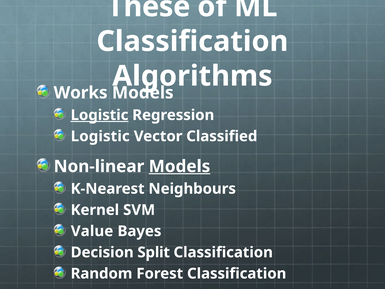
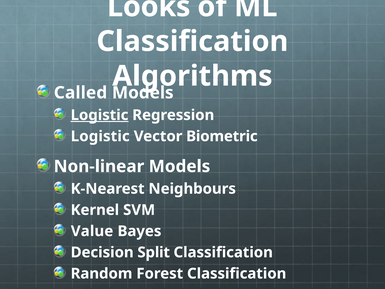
These: These -> Looks
Works: Works -> Called
Classified: Classified -> Biometric
Models at (179, 166) underline: present -> none
